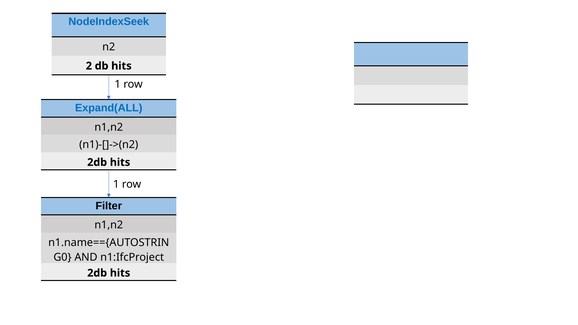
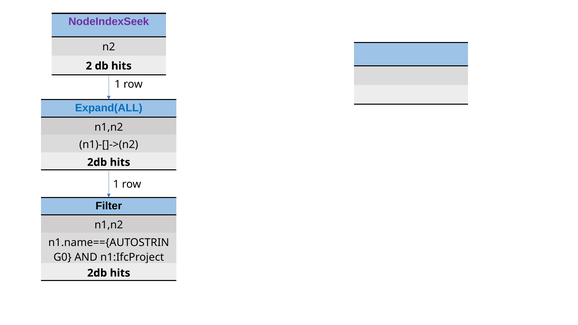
NodeIndexSeek colour: blue -> purple
